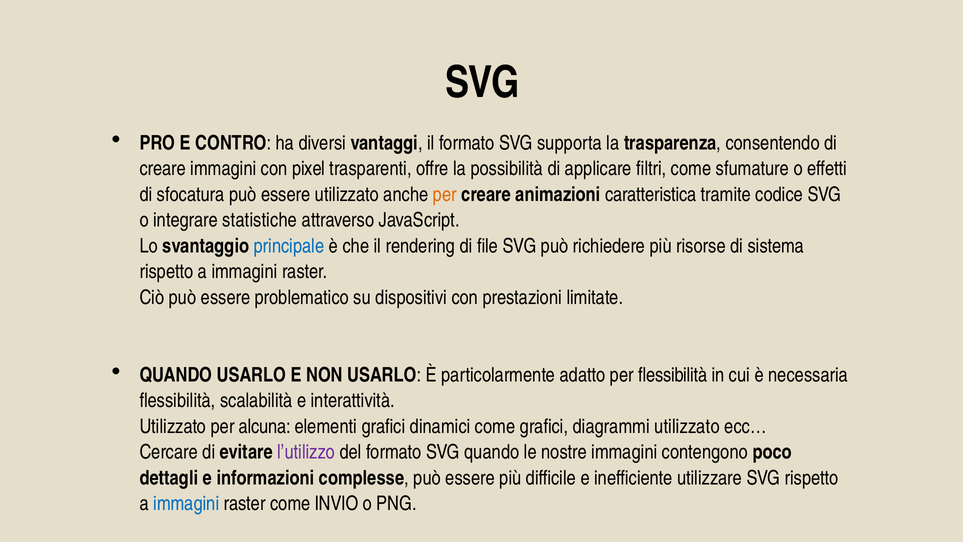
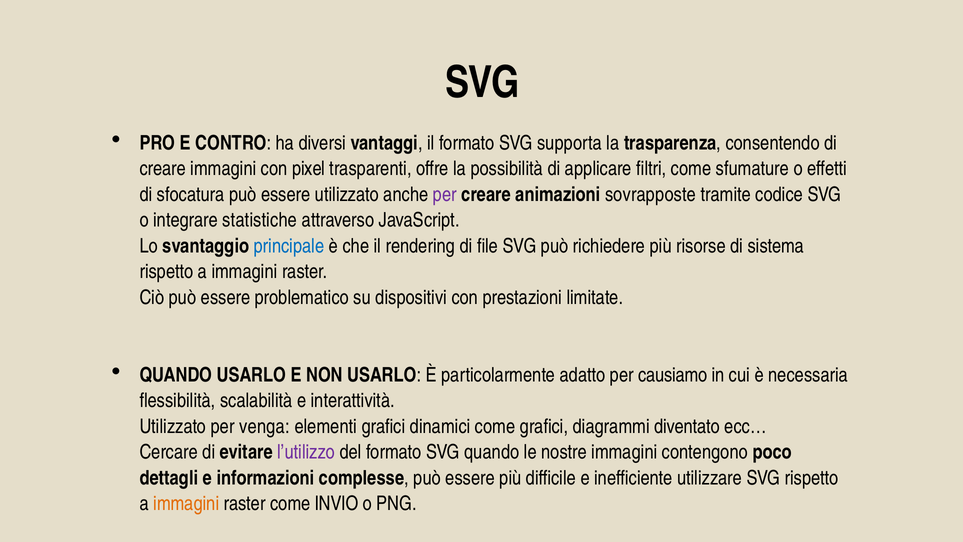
per at (445, 194) colour: orange -> purple
caratteristica: caratteristica -> sovrapposte
per flessibilità: flessibilità -> causiamo
alcuna: alcuna -> venga
diagrammi utilizzato: utilizzato -> diventato
immagini at (186, 504) colour: blue -> orange
